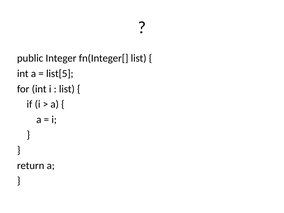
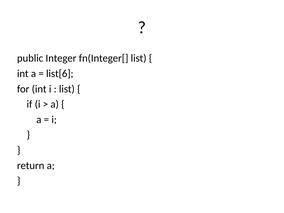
list[5: list[5 -> list[6
